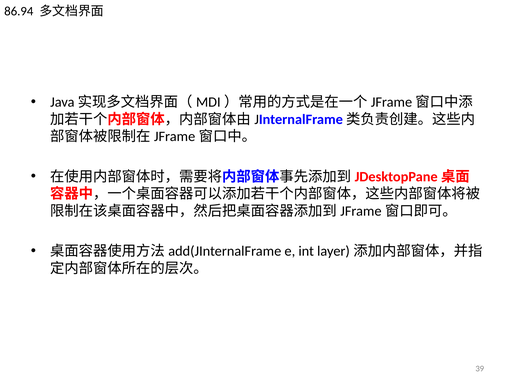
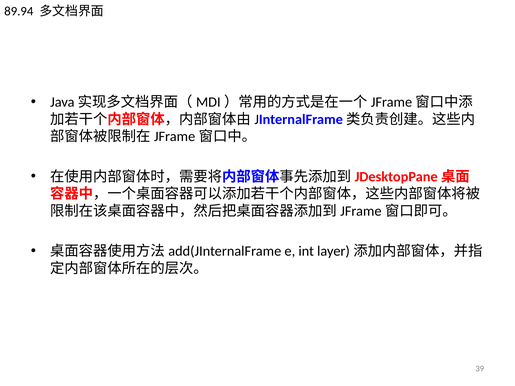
86.94: 86.94 -> 89.94
